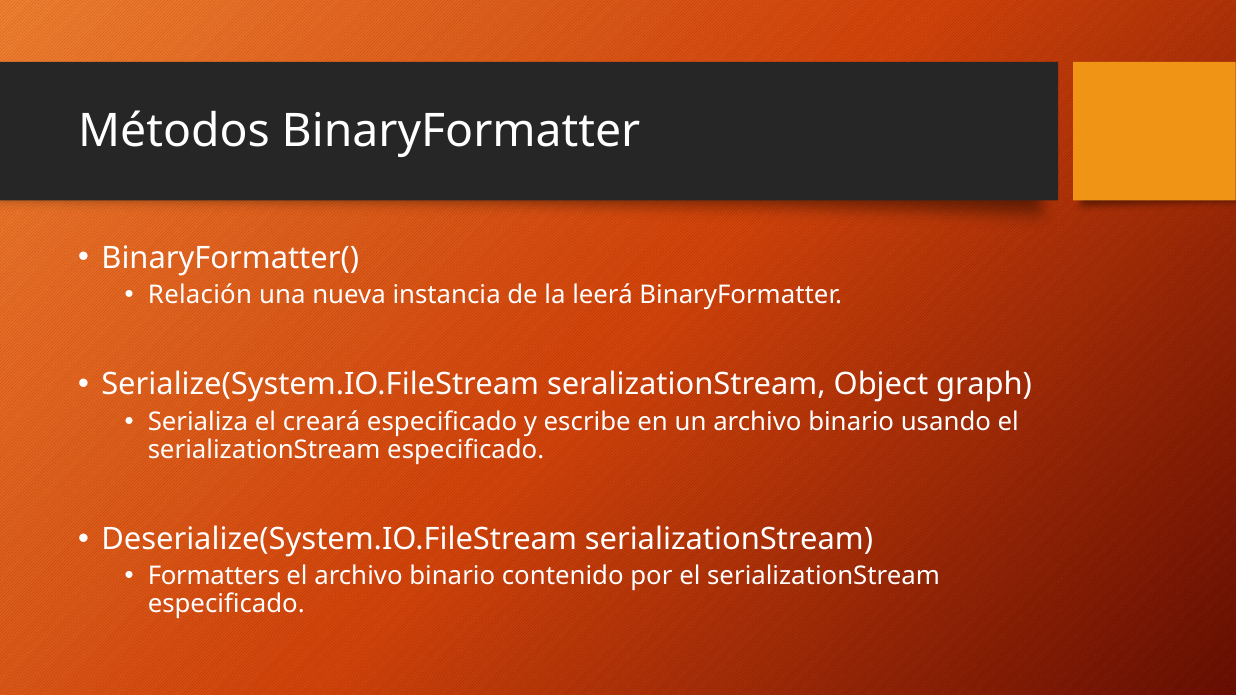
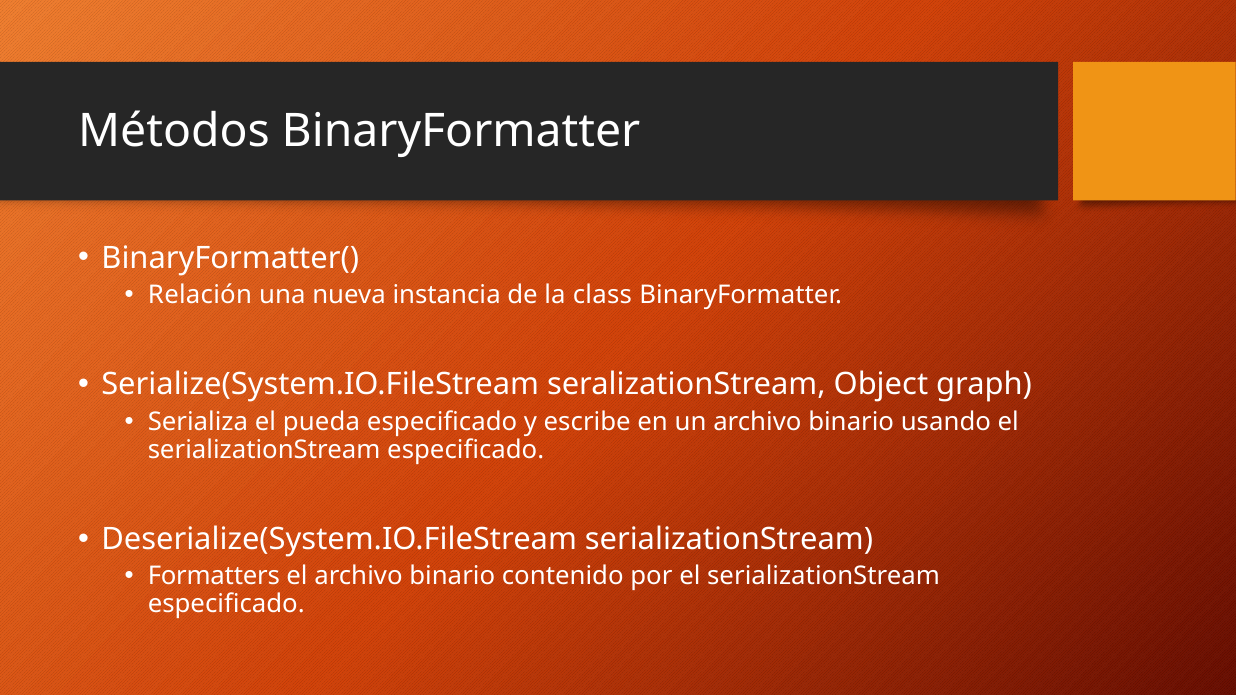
leerá: leerá -> class
creará: creará -> pueda
